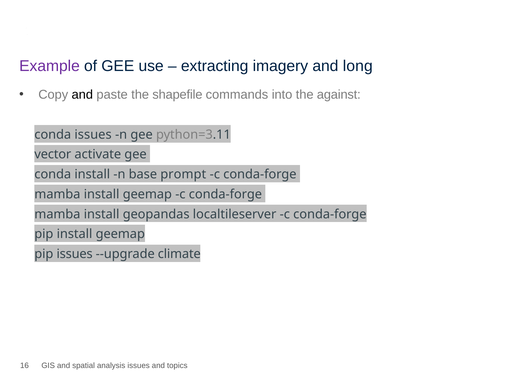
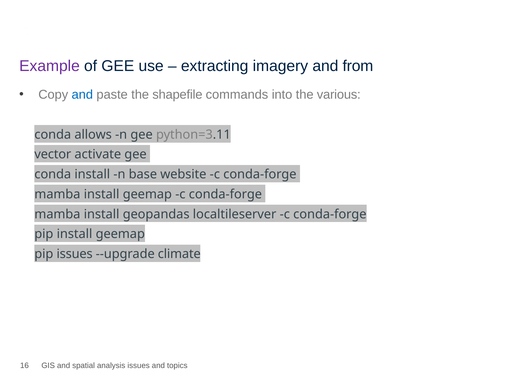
long: long -> from
and at (82, 95) colour: black -> blue
against: against -> various
conda issues: issues -> allows
prompt: prompt -> website
